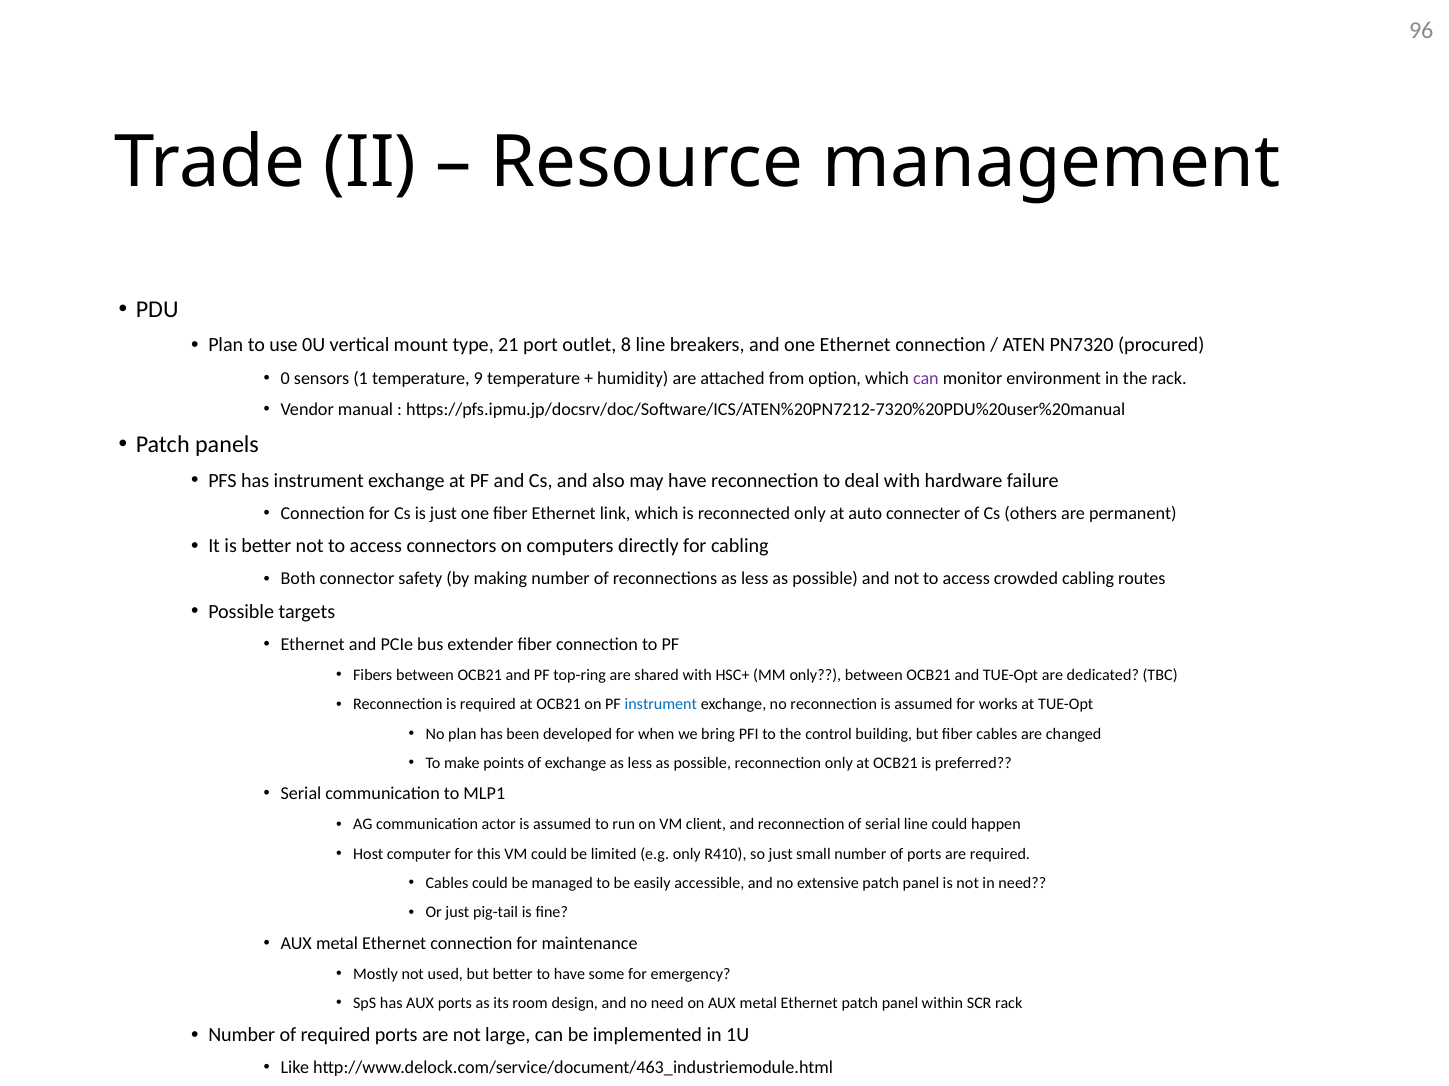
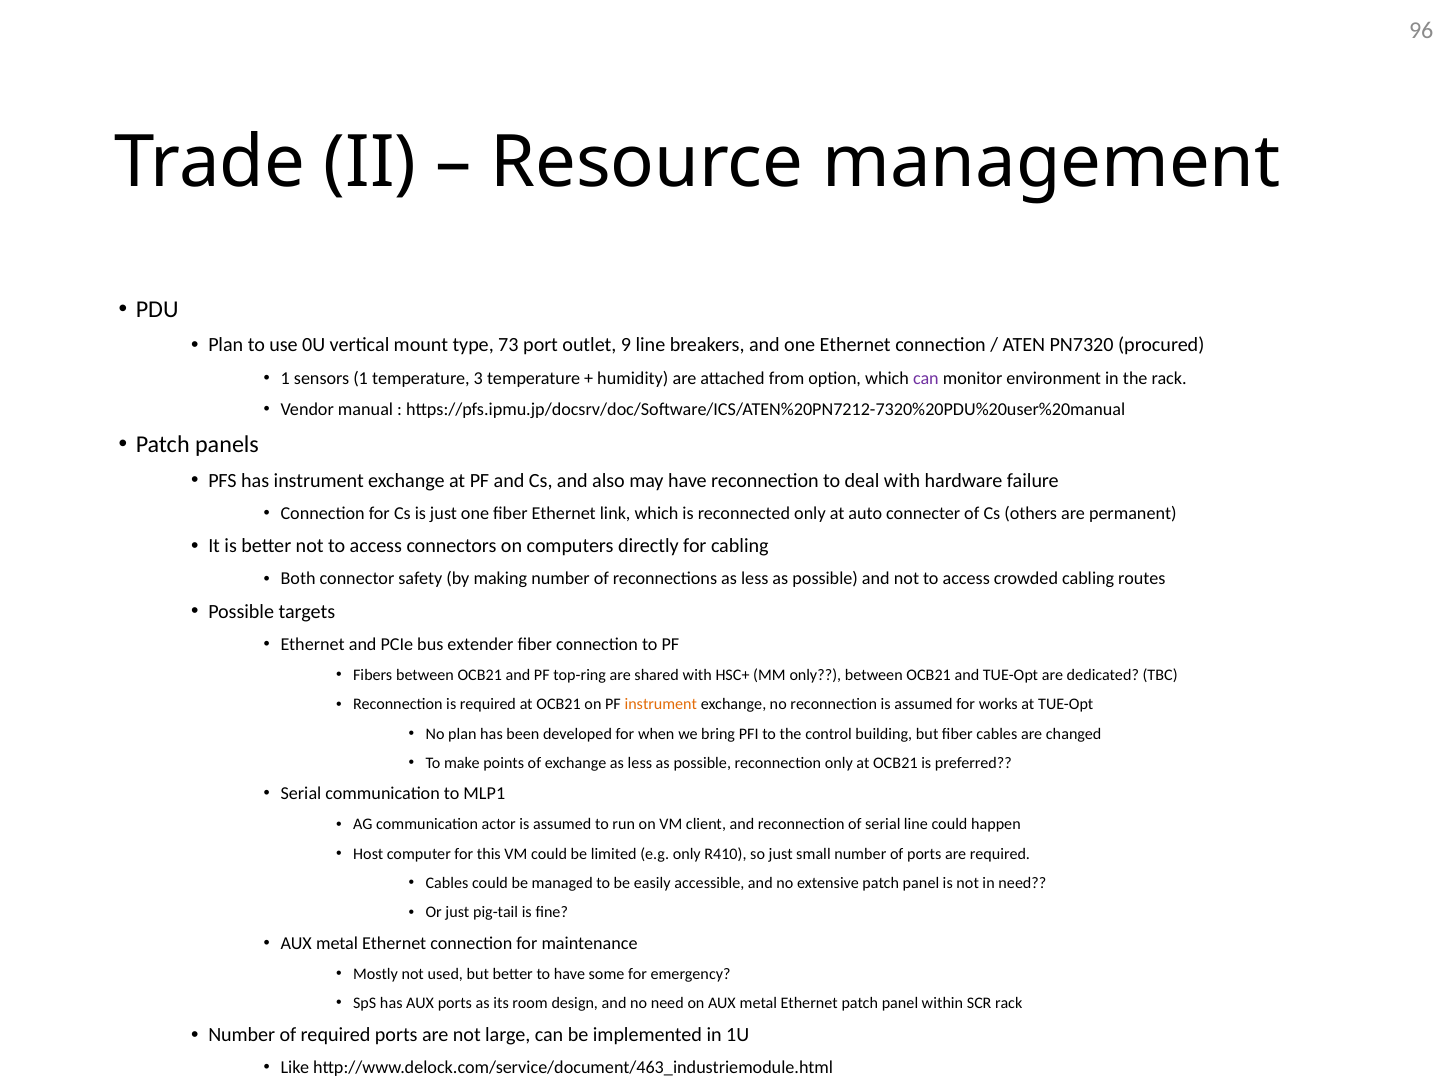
21: 21 -> 73
8: 8 -> 9
0 at (285, 378): 0 -> 1
9: 9 -> 3
instrument at (661, 705) colour: blue -> orange
